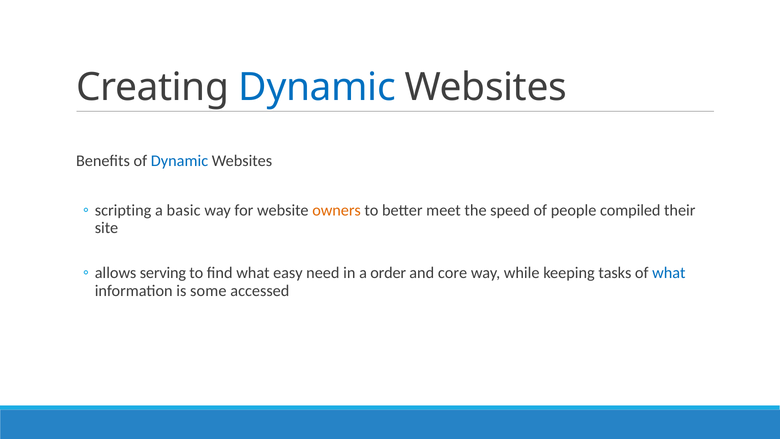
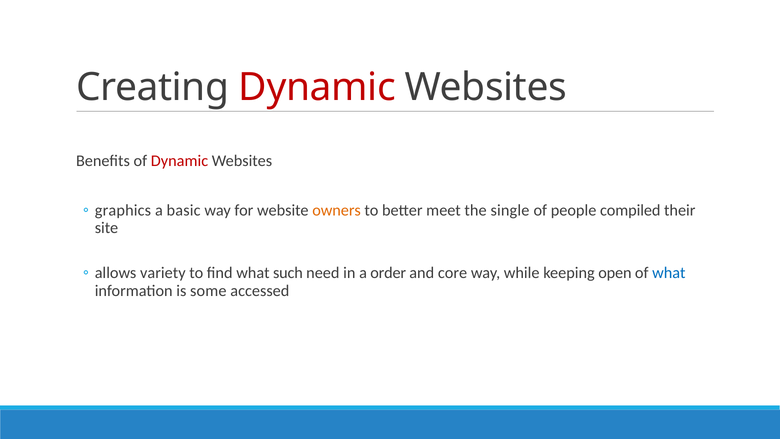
Dynamic at (317, 87) colour: blue -> red
Dynamic at (179, 161) colour: blue -> red
scripting: scripting -> graphics
speed: speed -> single
serving: serving -> variety
easy: easy -> such
tasks: tasks -> open
